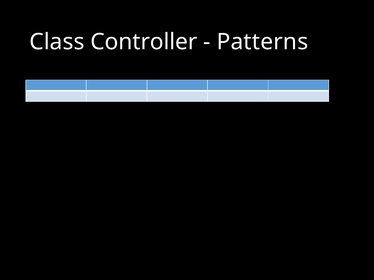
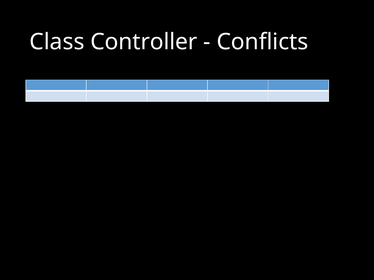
Patterns: Patterns -> Conflicts
